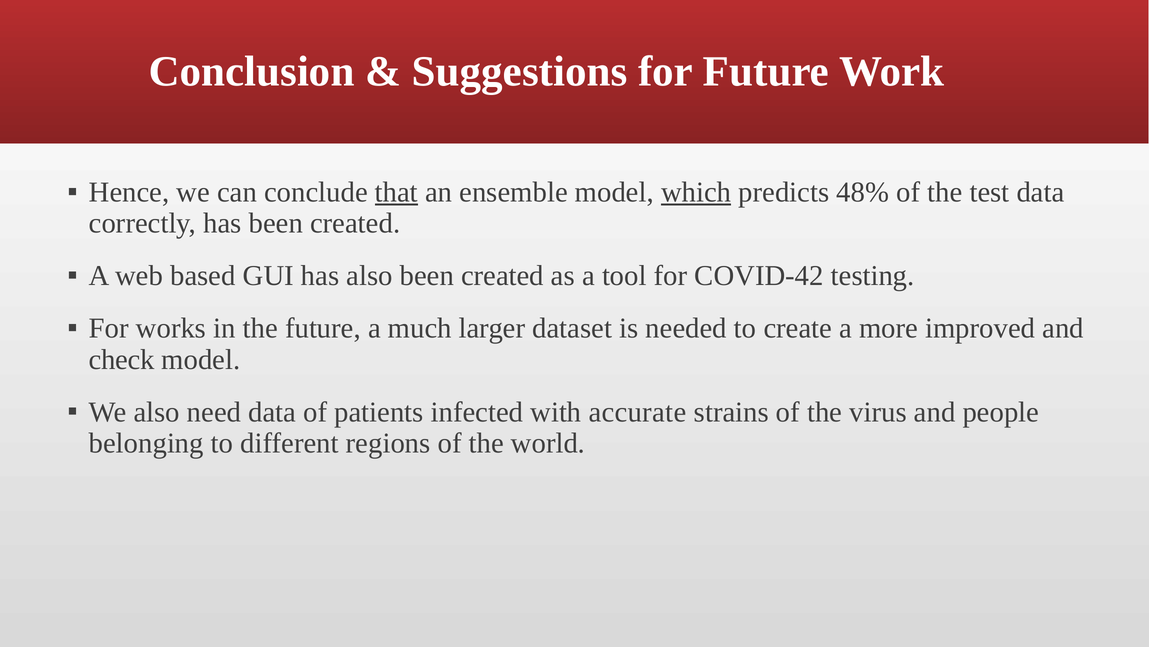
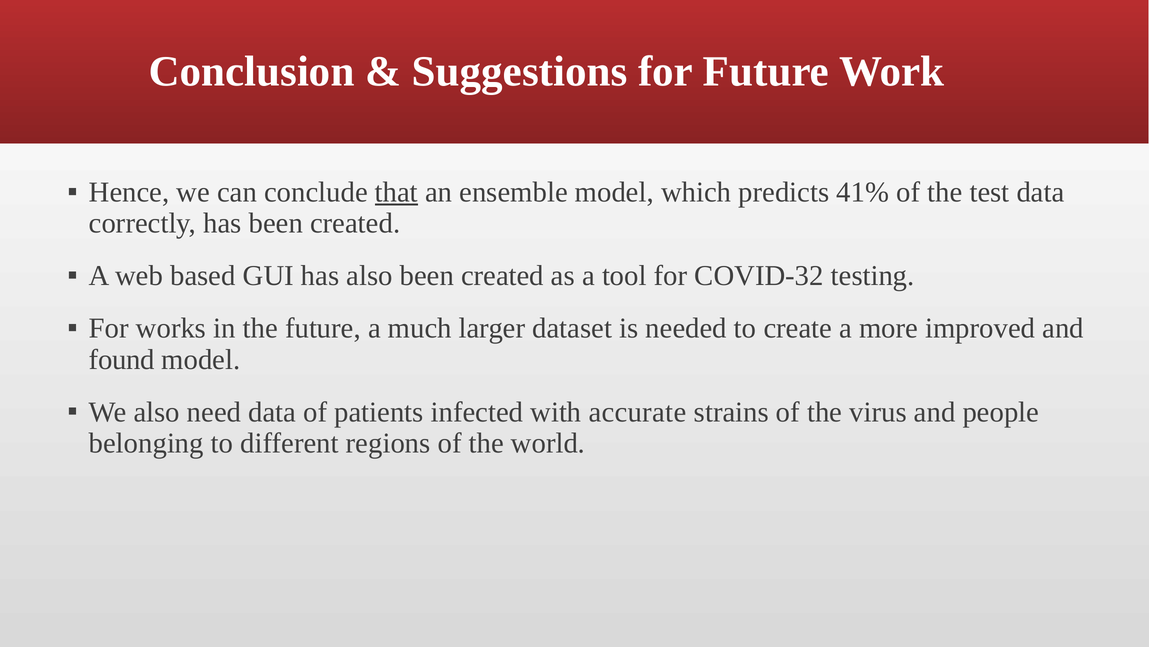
which underline: present -> none
48%: 48% -> 41%
COVID-42: COVID-42 -> COVID-32
check: check -> found
